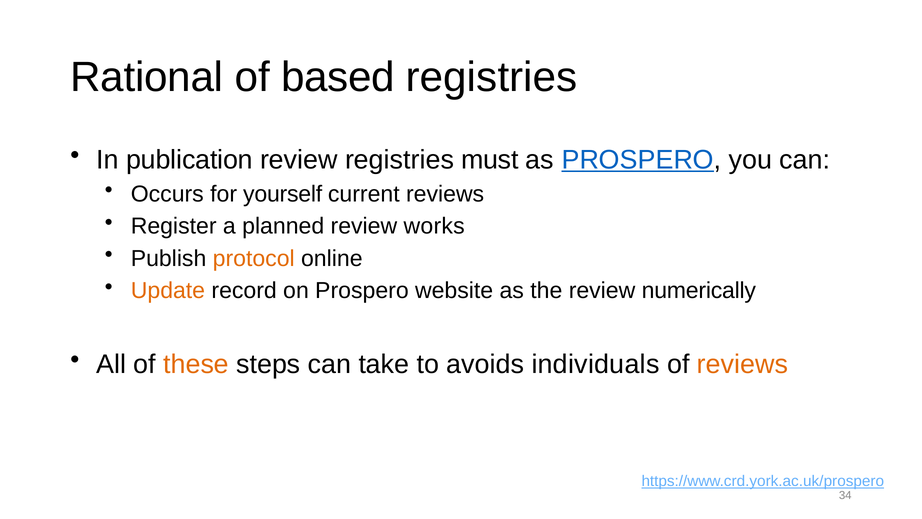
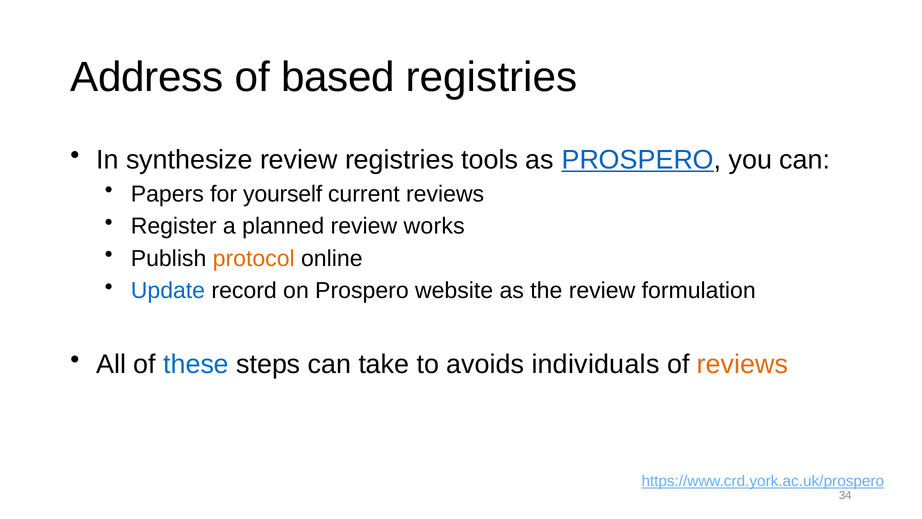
Rational: Rational -> Address
publication: publication -> synthesize
must: must -> tools
Occurs: Occurs -> Papers
Update colour: orange -> blue
numerically: numerically -> formulation
these colour: orange -> blue
